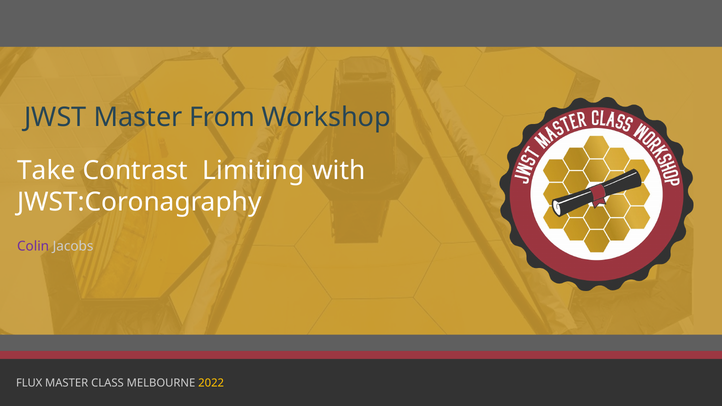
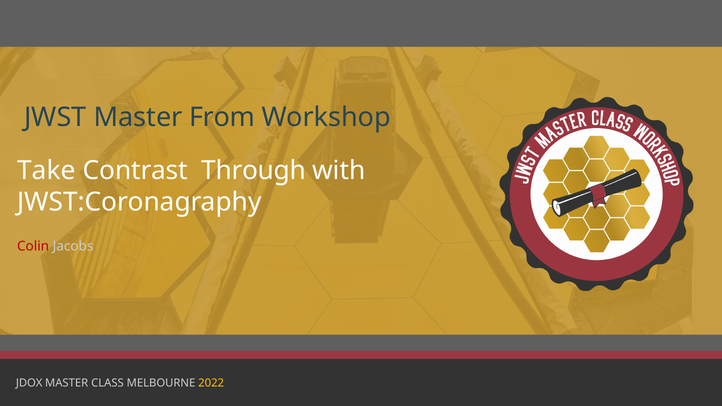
Limiting: Limiting -> Through
Colin colour: purple -> red
FLUX: FLUX -> JDOX
